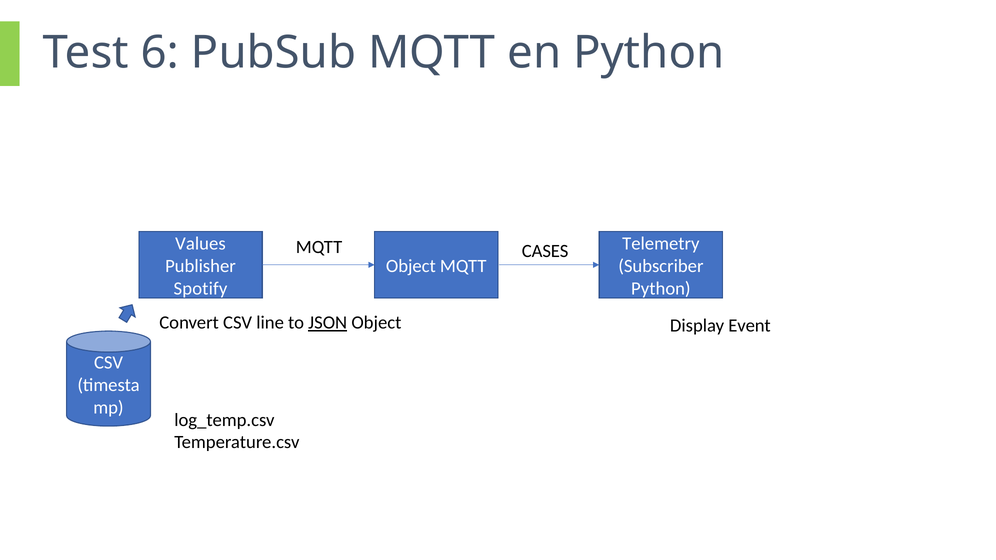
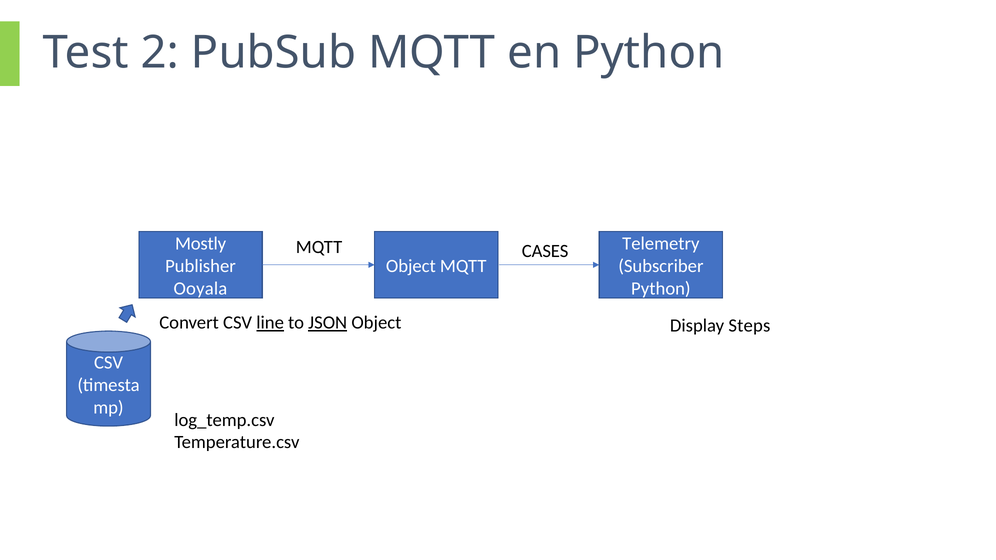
6: 6 -> 2
Values: Values -> Mostly
Spotify: Spotify -> Ooyala
line underline: none -> present
Event: Event -> Steps
